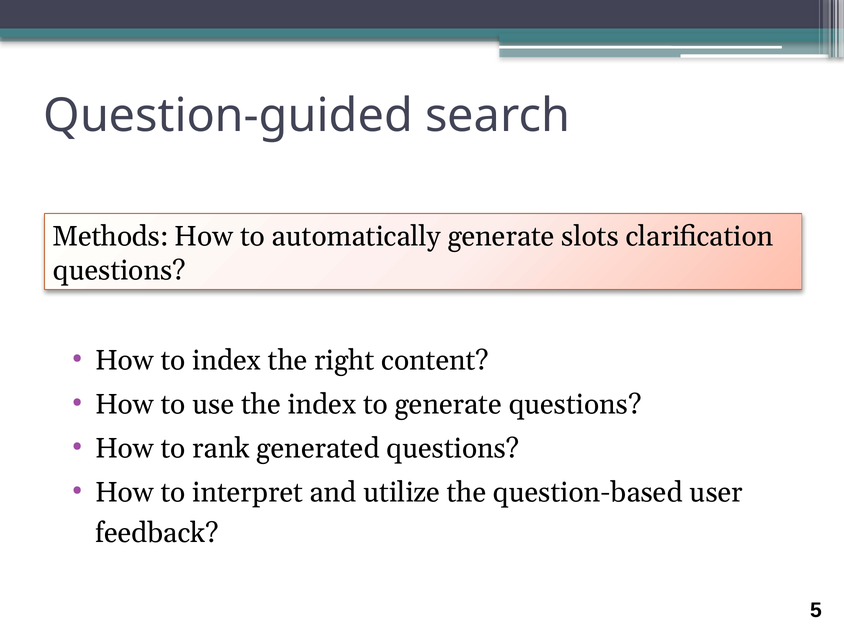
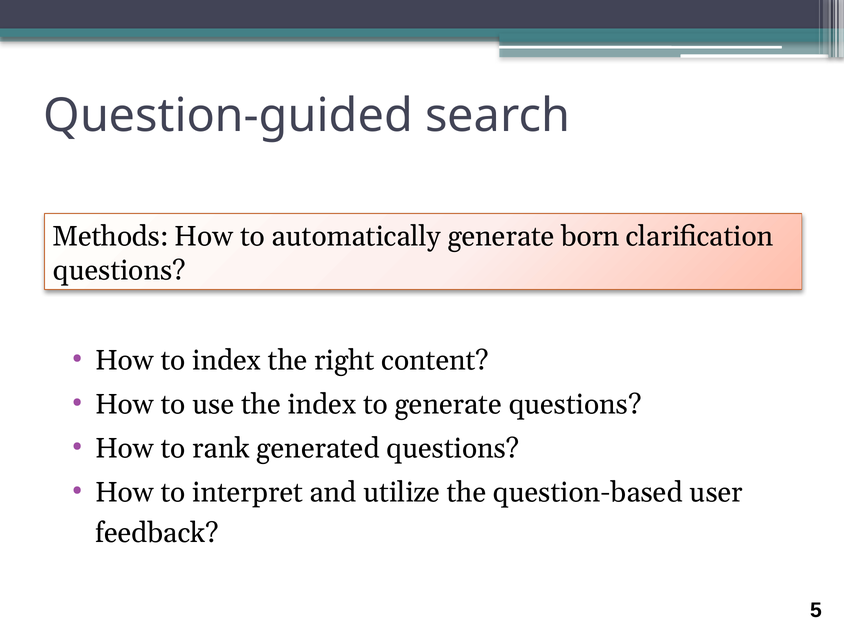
slots: slots -> born
